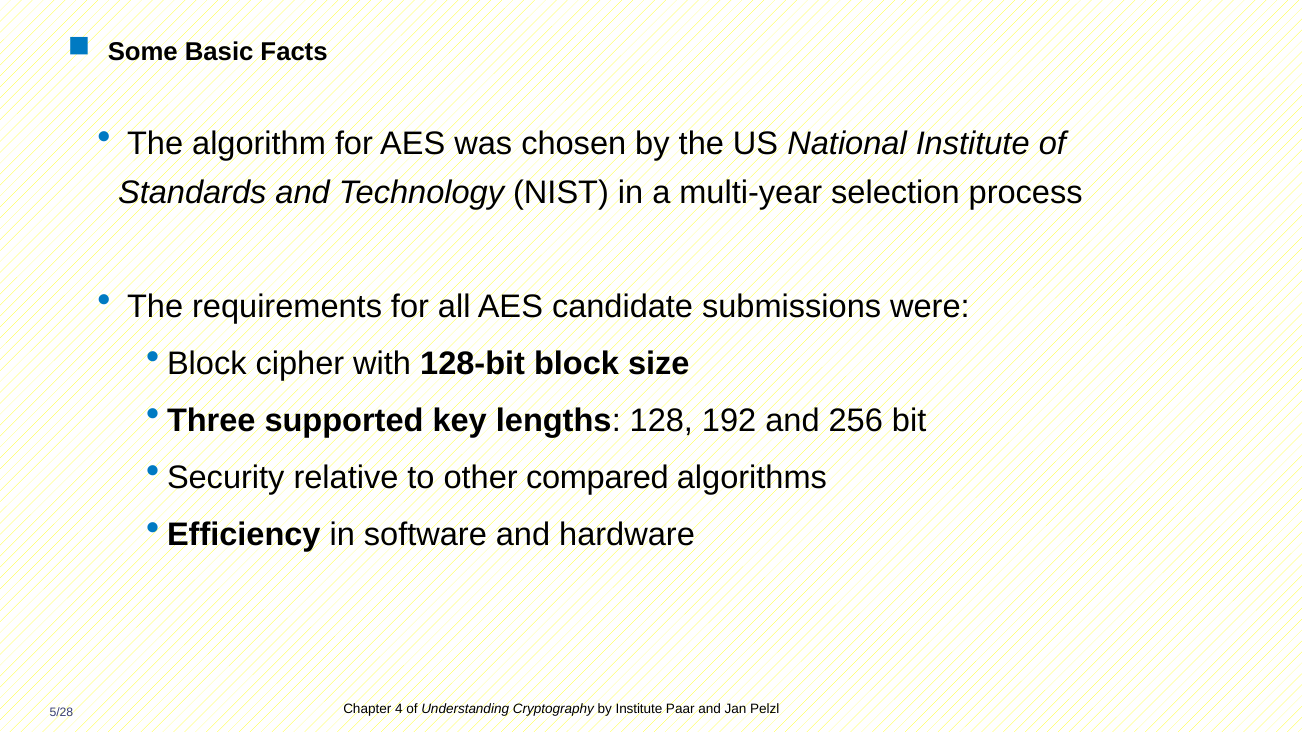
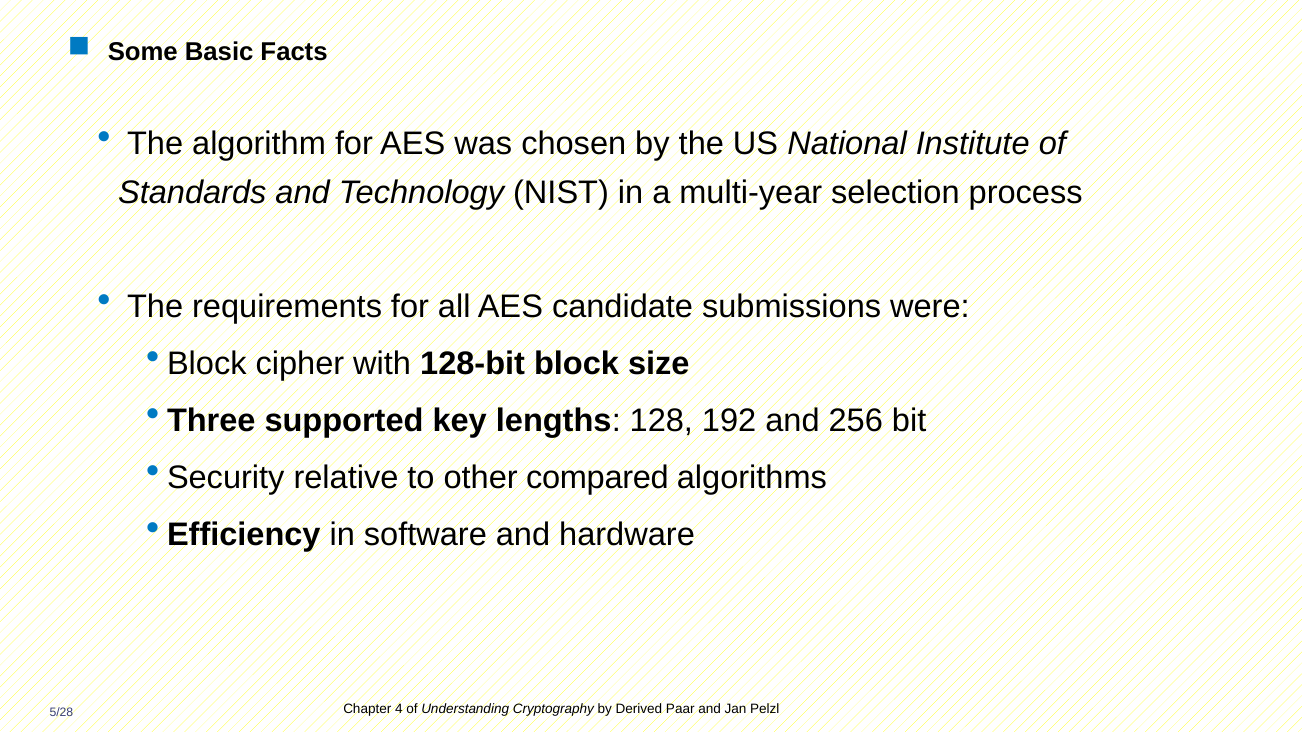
by Institute: Institute -> Derived
